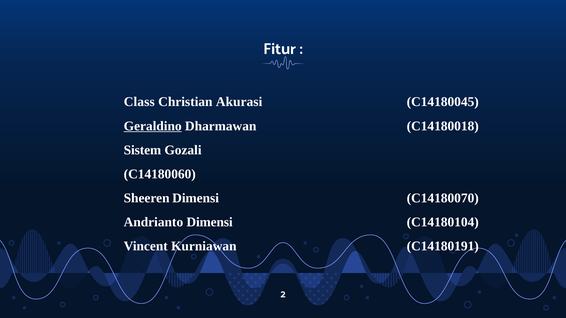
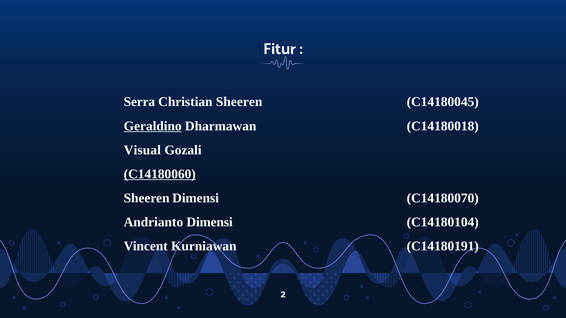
Class: Class -> Serra
Christian Akurasi: Akurasi -> Sheeren
Sistem: Sistem -> Visual
C14180060 underline: none -> present
